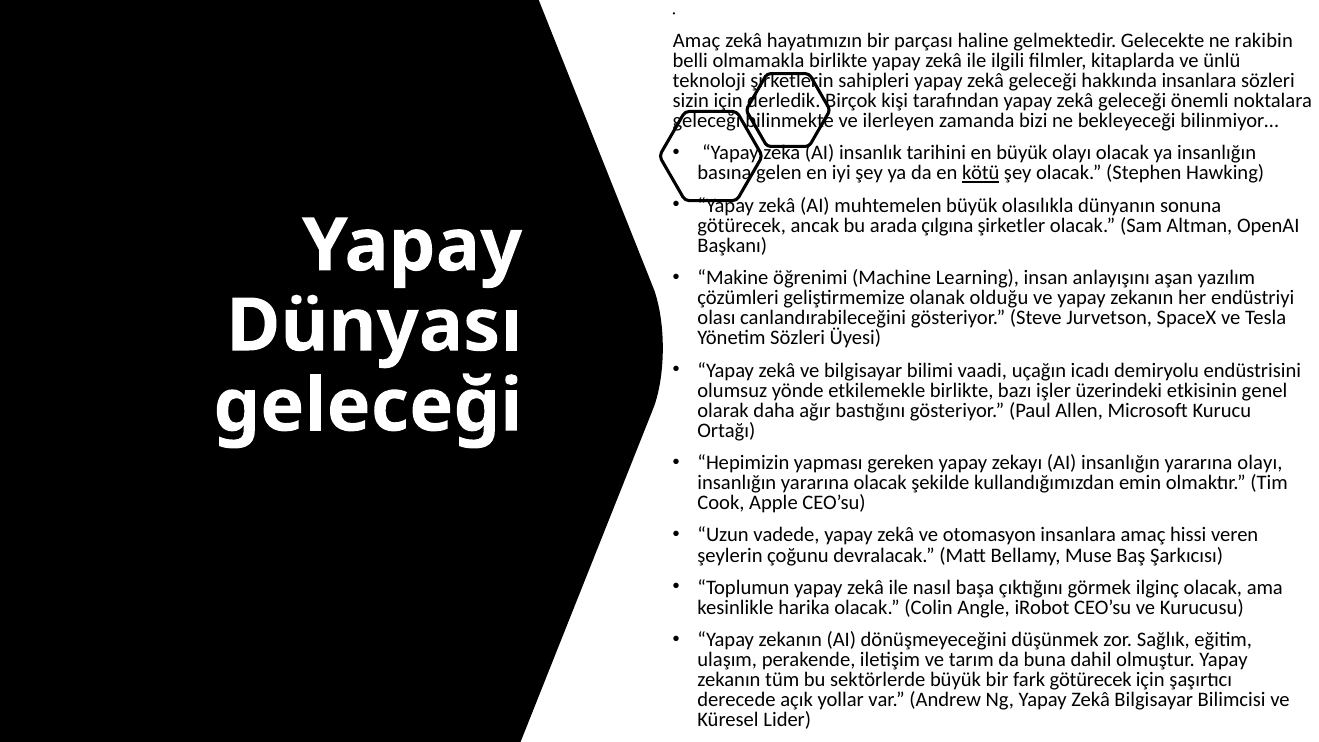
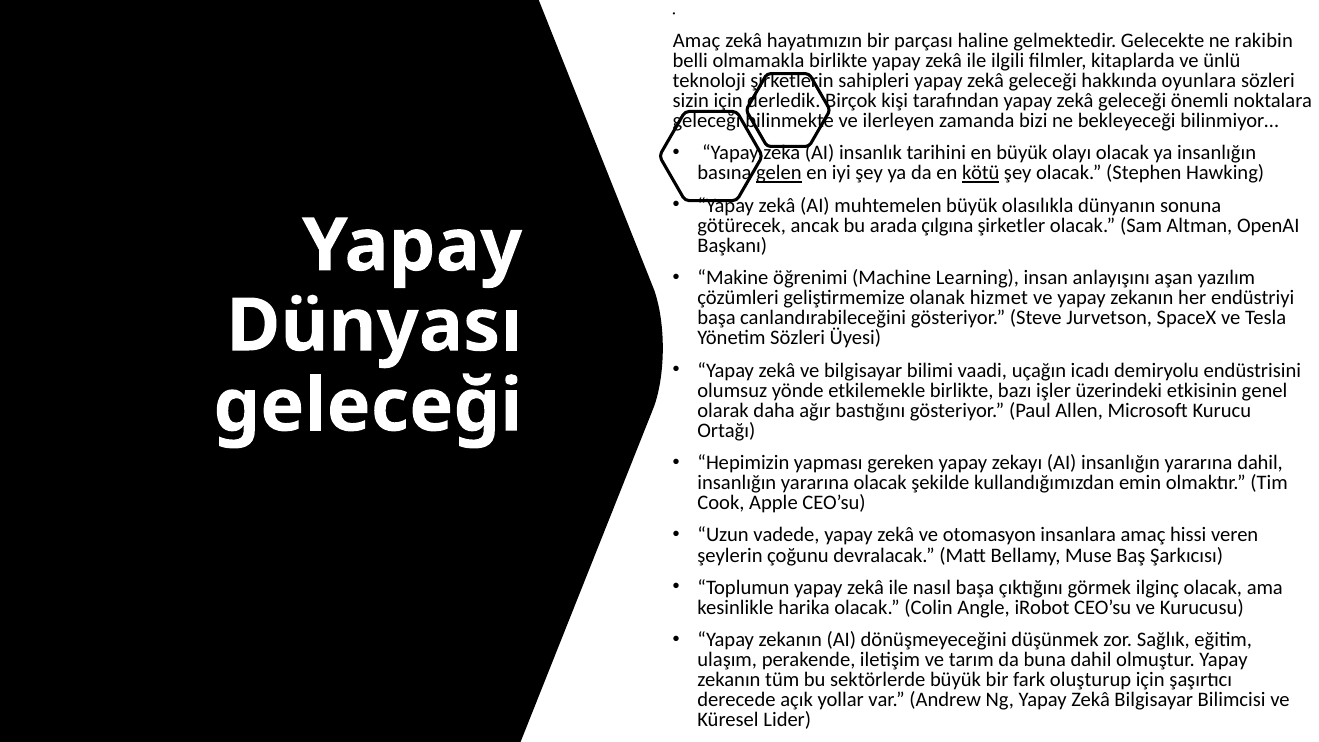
hakkında insanlara: insanlara -> oyunlara
gelen underline: none -> present
olduğu: olduğu -> hizmet
olası at (717, 318): olası -> başa
yararına olayı: olayı -> dahil
fark götürecek: götürecek -> oluşturup
